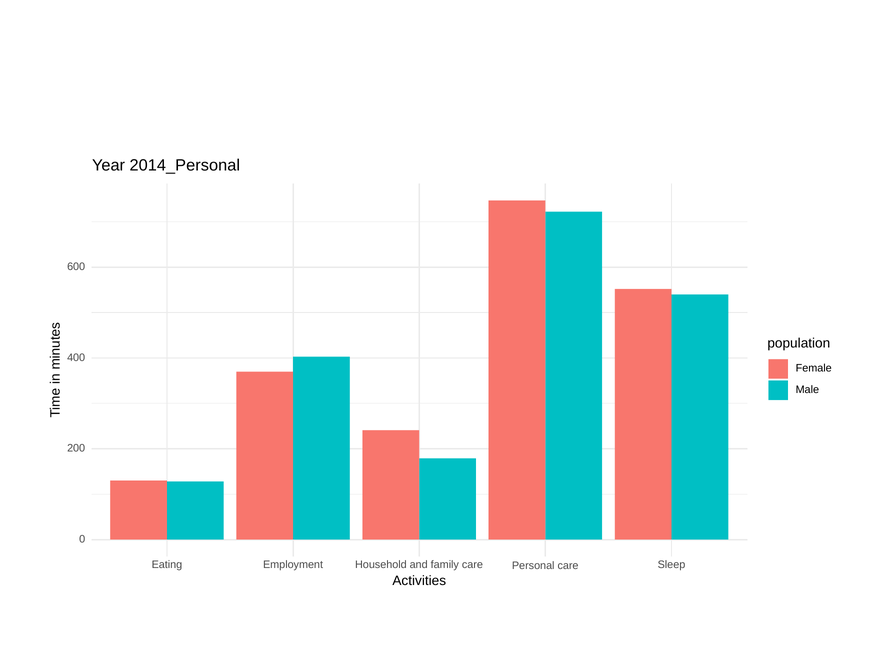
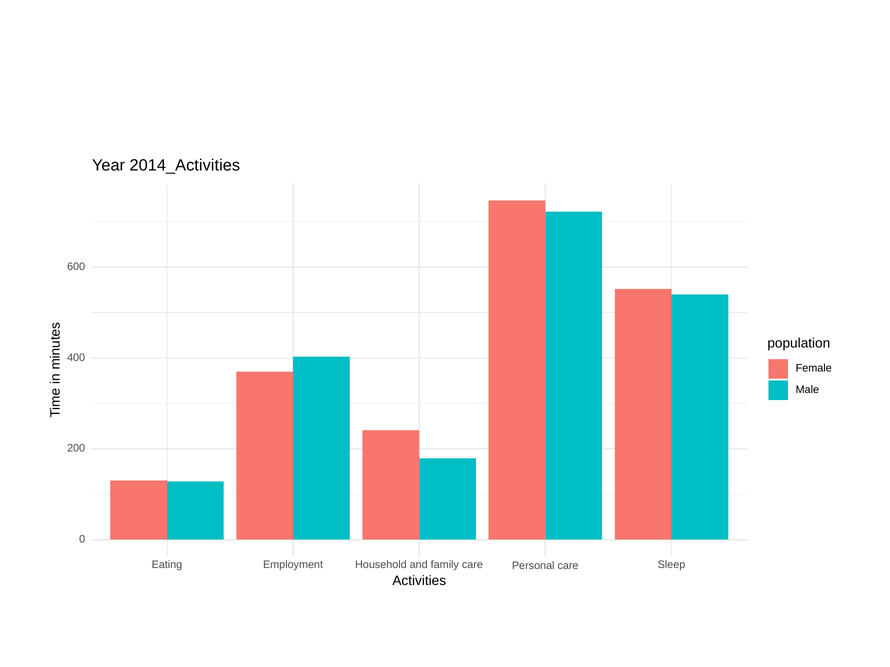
2014_Personal: 2014_Personal -> 2014_Activities
